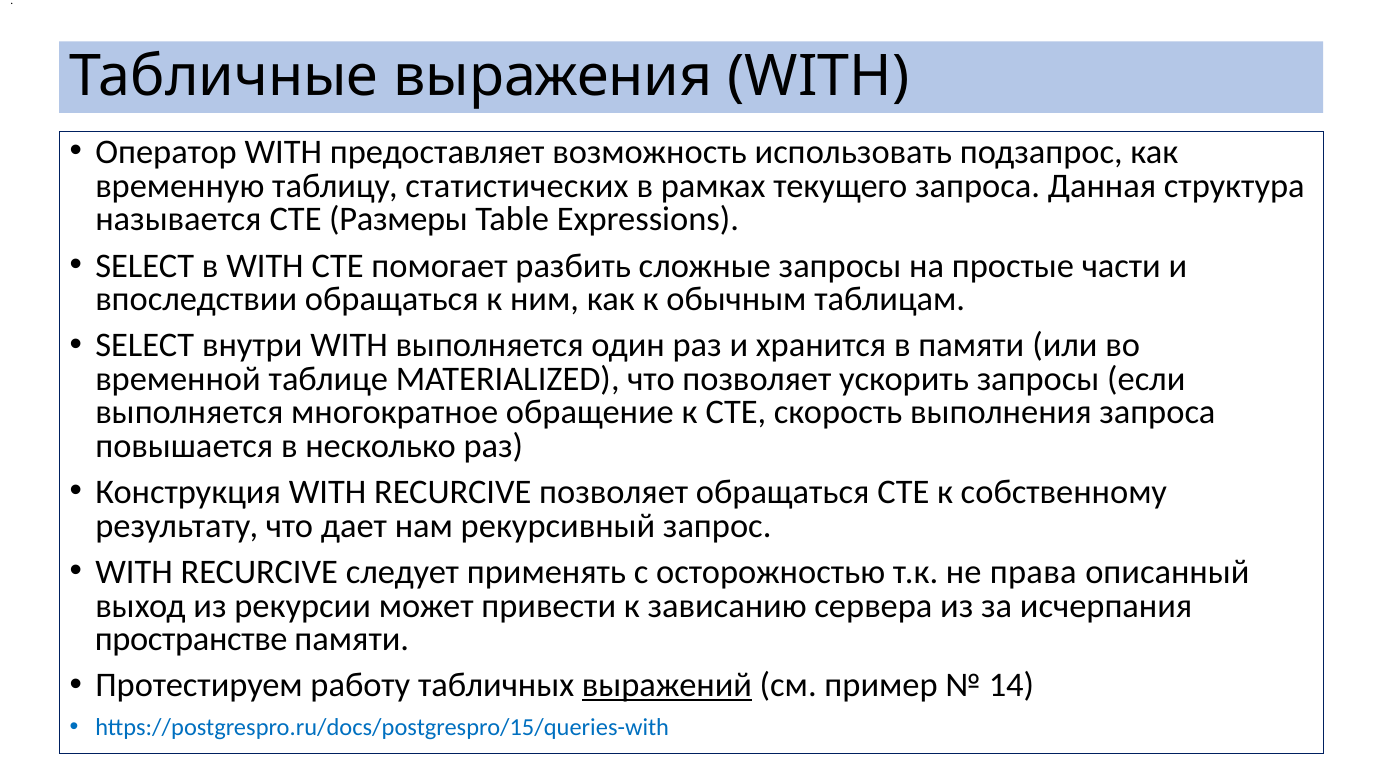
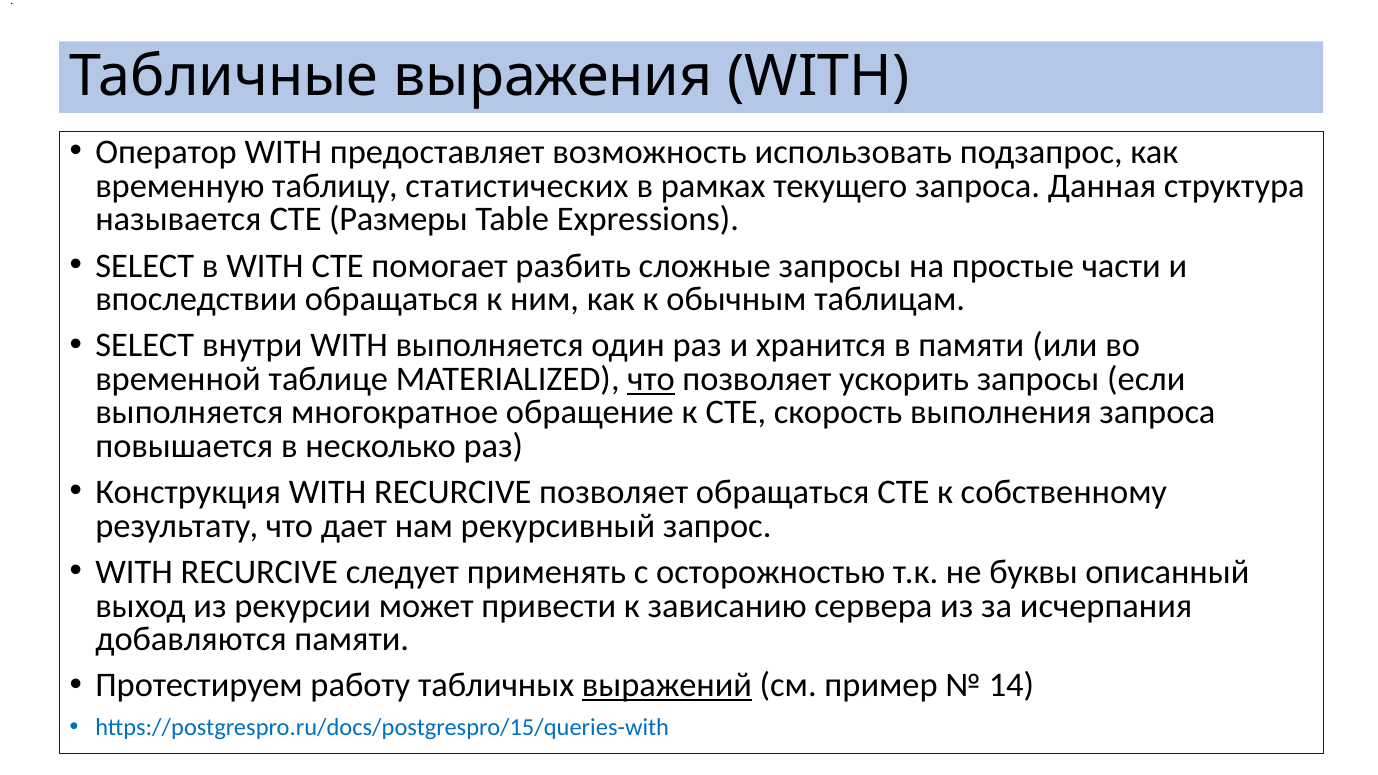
что at (651, 379) underline: none -> present
права: права -> буквы
пространстве: пространстве -> добавляются
